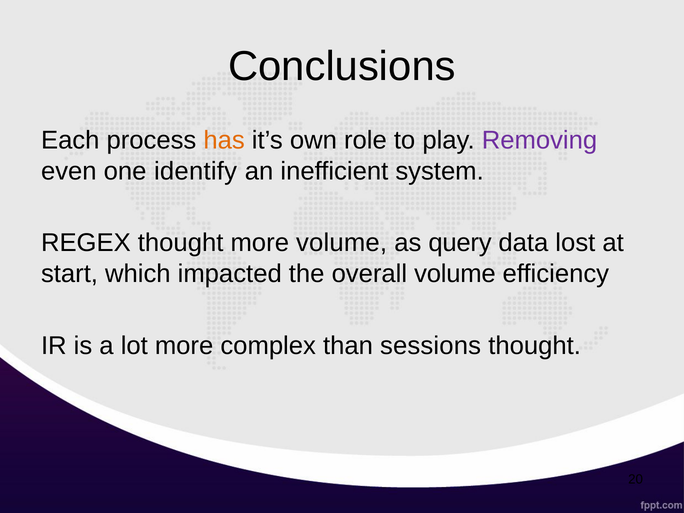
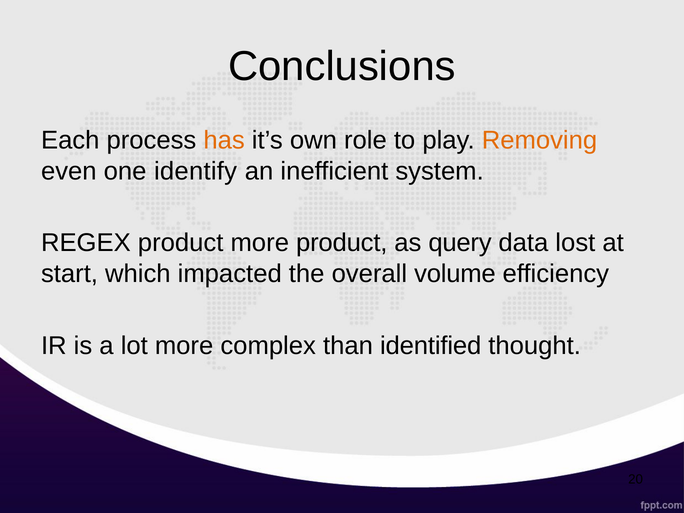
Removing colour: purple -> orange
REGEX thought: thought -> product
more volume: volume -> product
sessions: sessions -> identified
